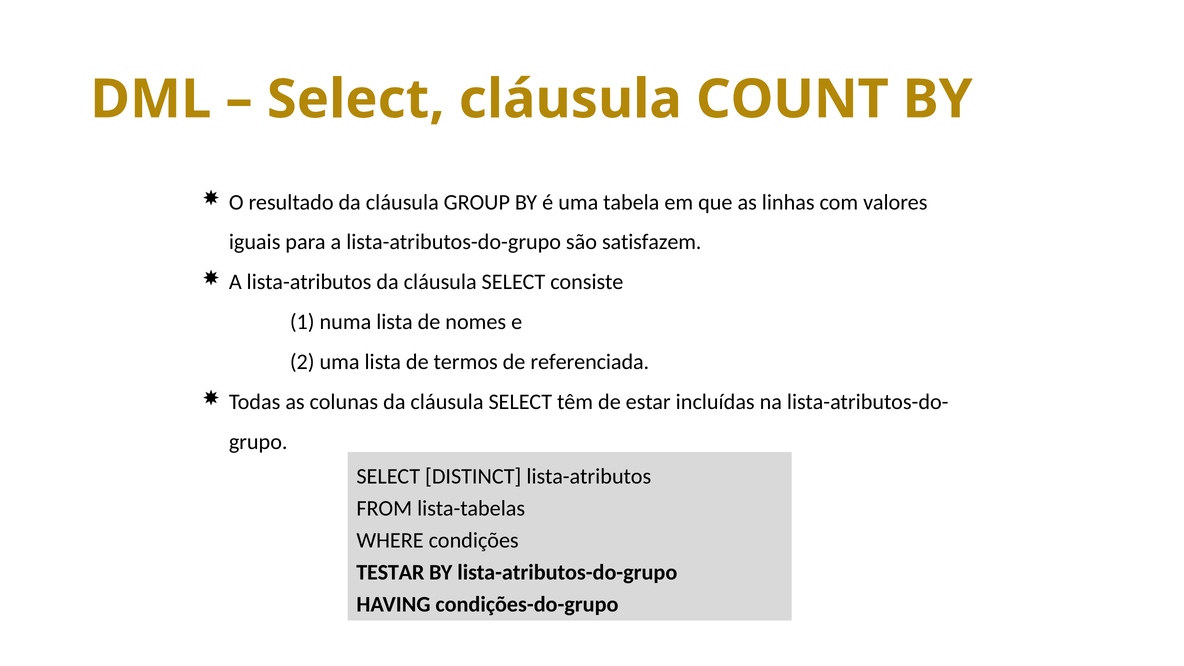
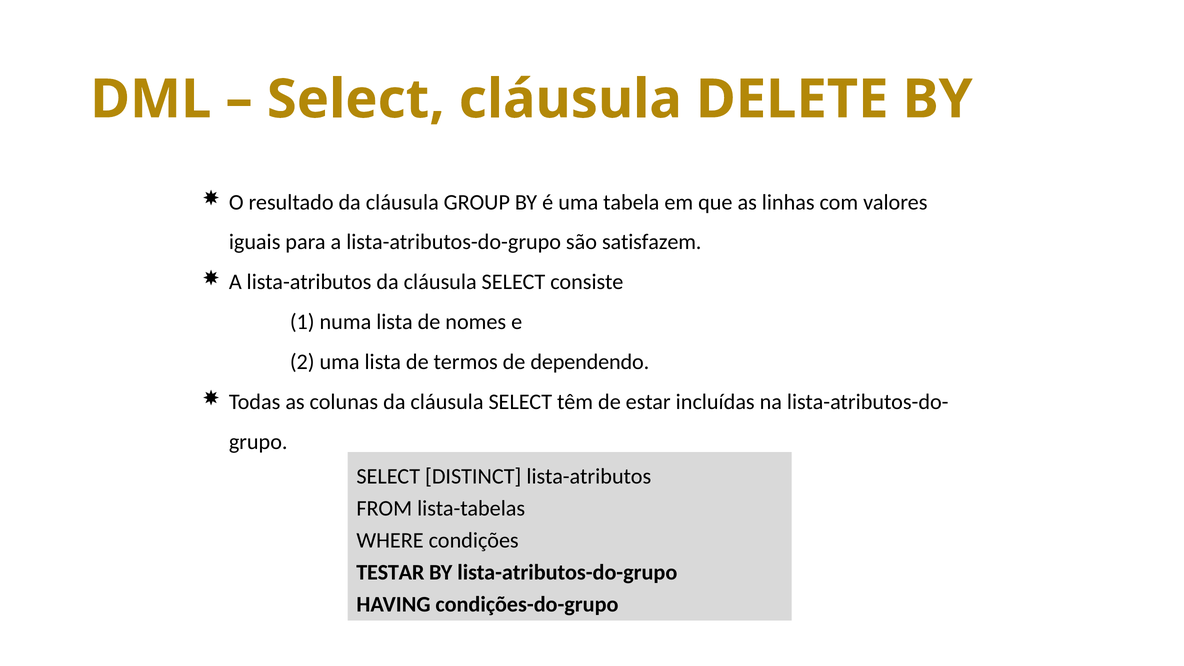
COUNT: COUNT -> DELETE
referenciada: referenciada -> dependendo
